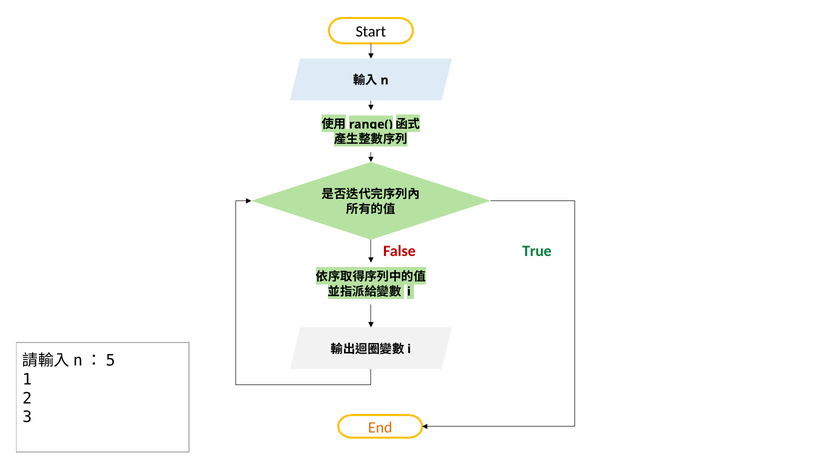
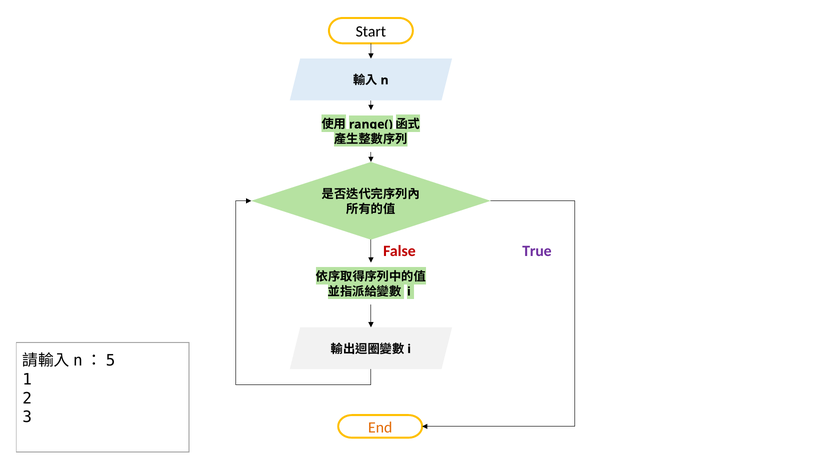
True colour: green -> purple
